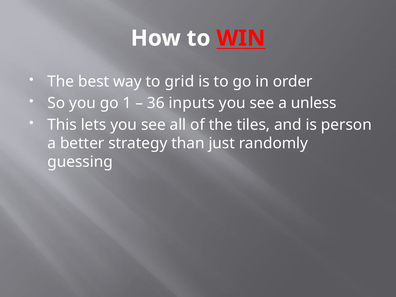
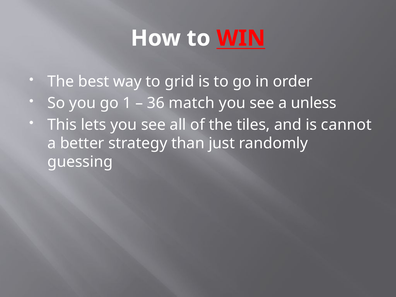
inputs: inputs -> match
person: person -> cannot
